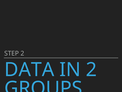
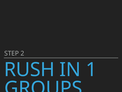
DATA: DATA -> RUSH
IN 2: 2 -> 1
